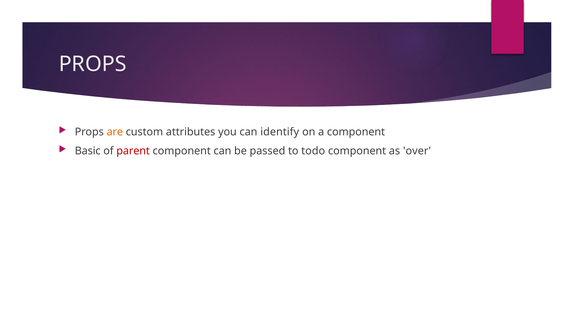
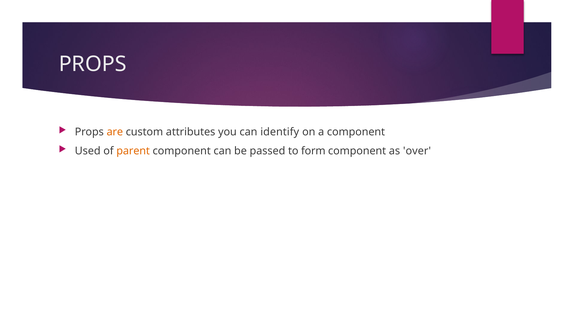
Basic: Basic -> Used
parent colour: red -> orange
todo: todo -> form
